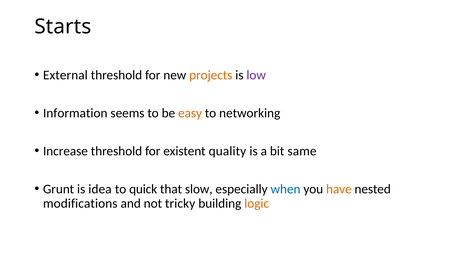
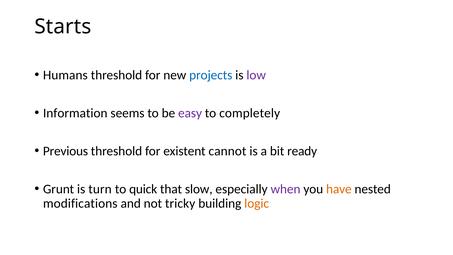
External: External -> Humans
projects colour: orange -> blue
easy colour: orange -> purple
networking: networking -> completely
Increase: Increase -> Previous
quality: quality -> cannot
same: same -> ready
idea: idea -> turn
when colour: blue -> purple
